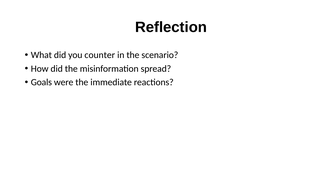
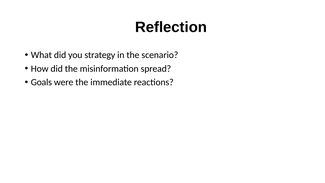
counter: counter -> strategy
